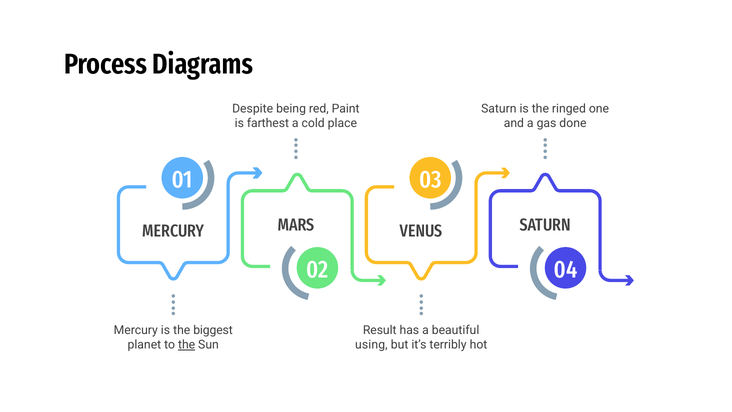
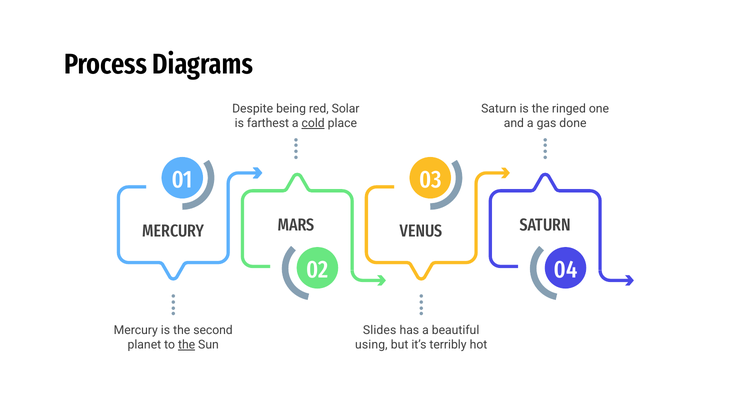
Paint: Paint -> Solar
cold underline: none -> present
biggest: biggest -> second
Result: Result -> Slides
